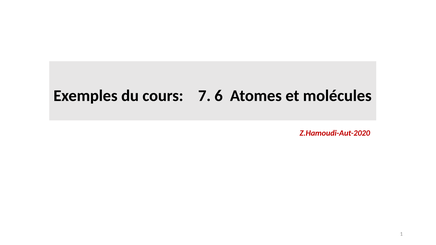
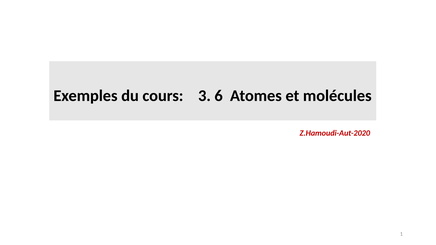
7: 7 -> 3
